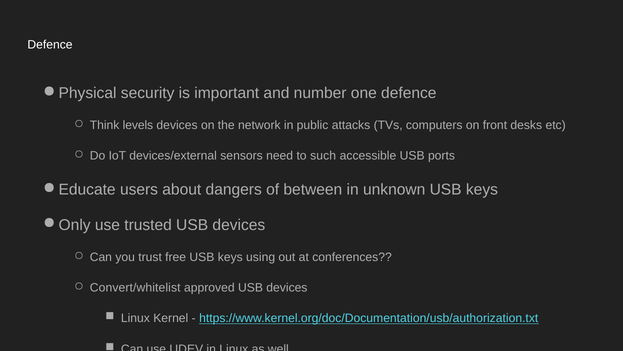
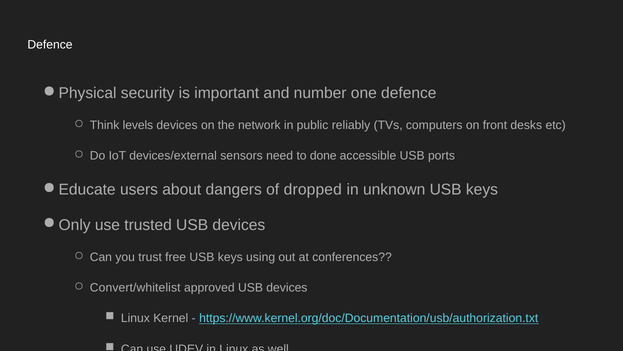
attacks: attacks -> reliably
to such: such -> done
between: between -> dropped
